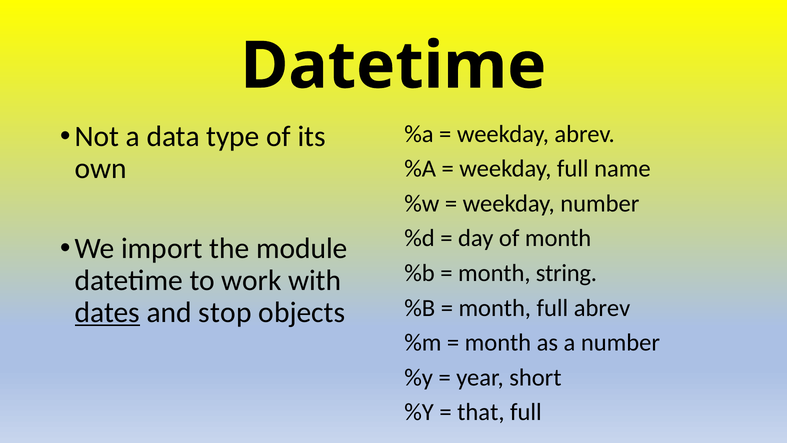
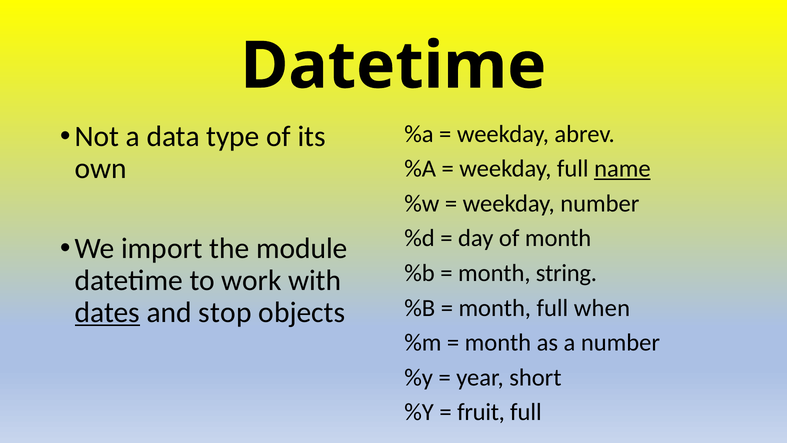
name underline: none -> present
full abrev: abrev -> when
that: that -> fruit
